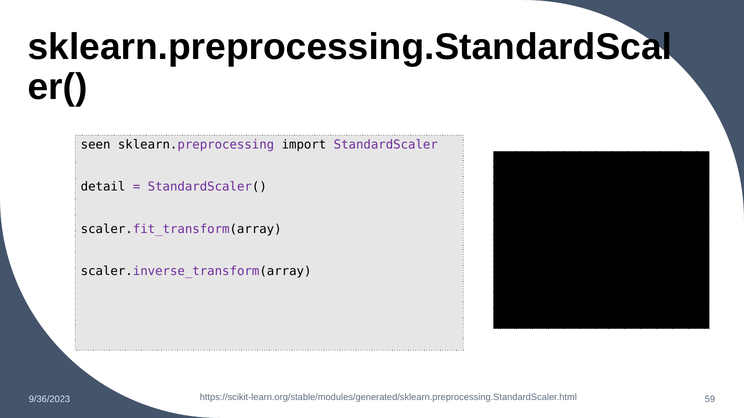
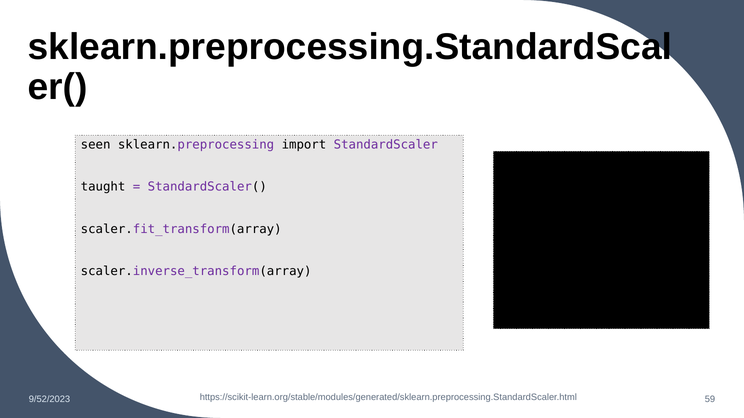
detail: detail -> taught
9/36/2023: 9/36/2023 -> 9/52/2023
